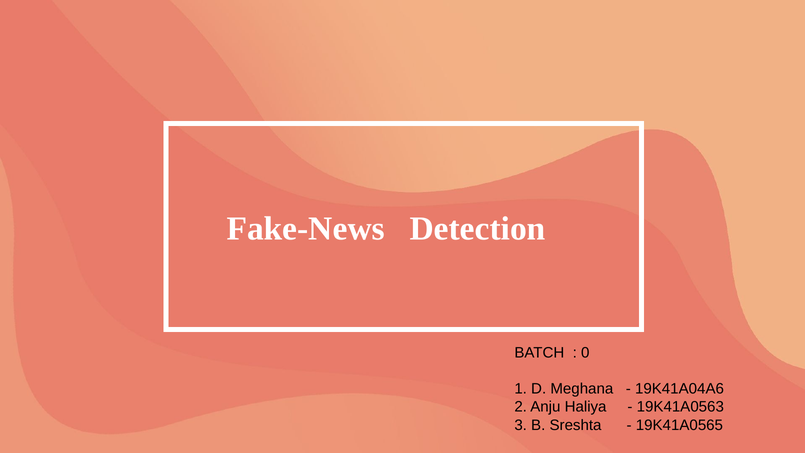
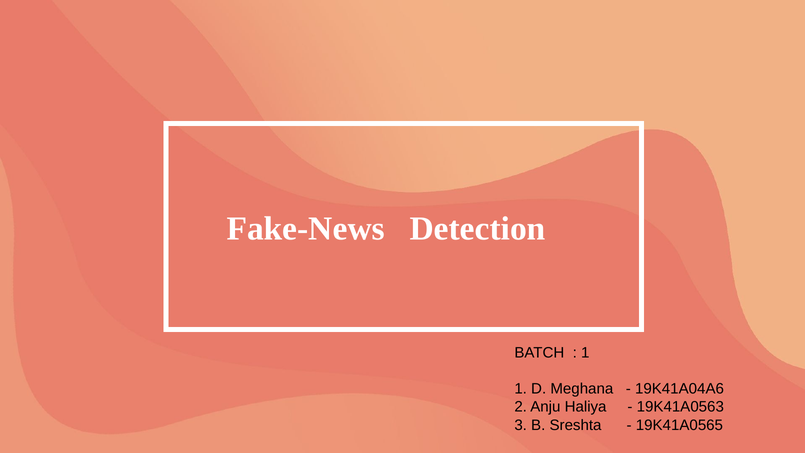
0 at (585, 352): 0 -> 1
